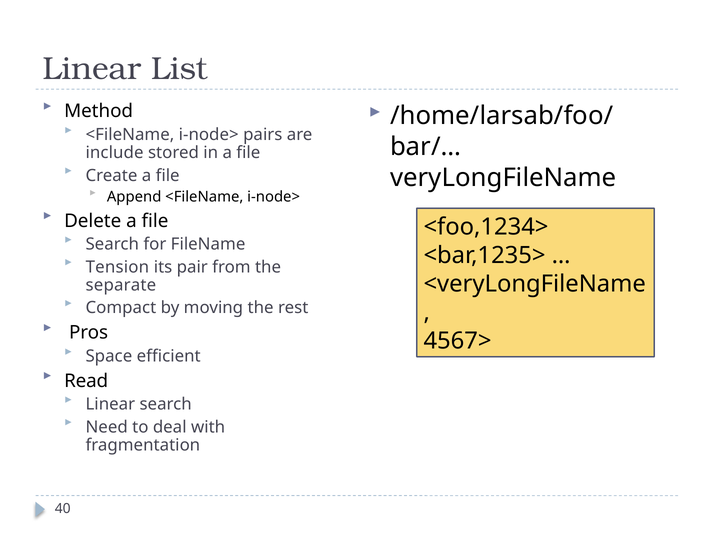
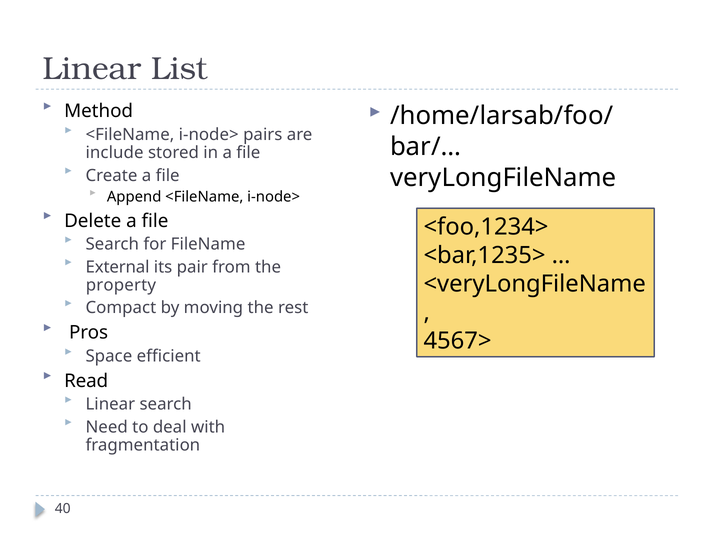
Tension: Tension -> External
separate: separate -> property
